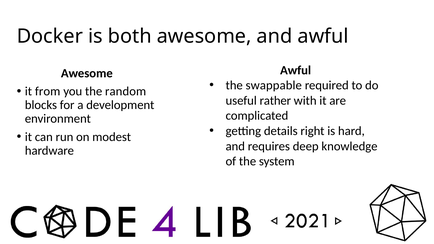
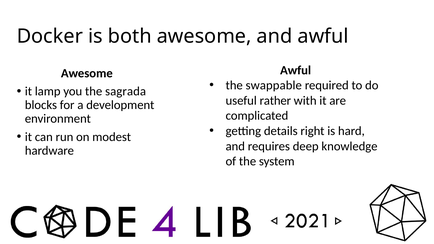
from: from -> lamp
random: random -> sagrada
